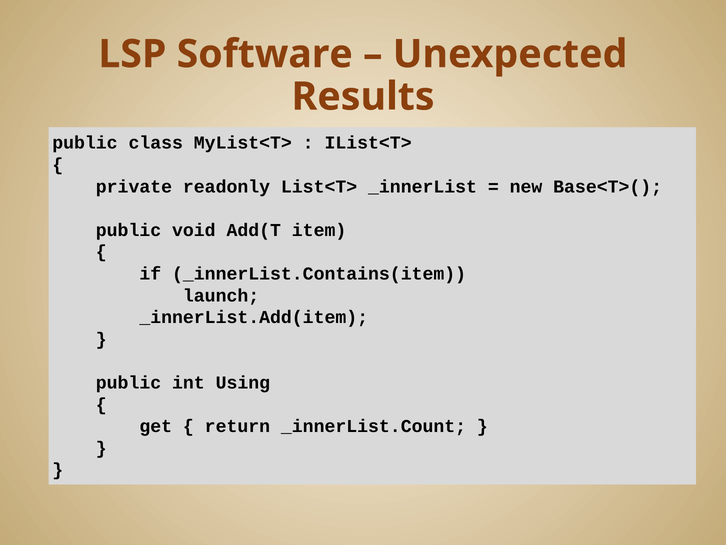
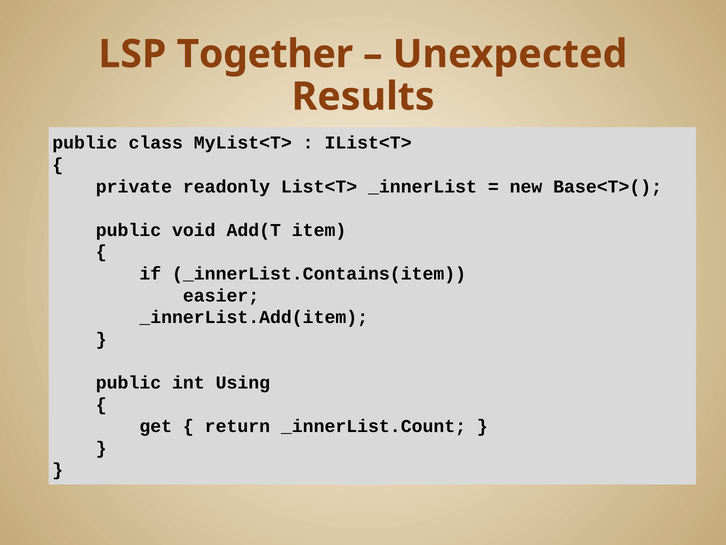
Software: Software -> Together
launch: launch -> easier
